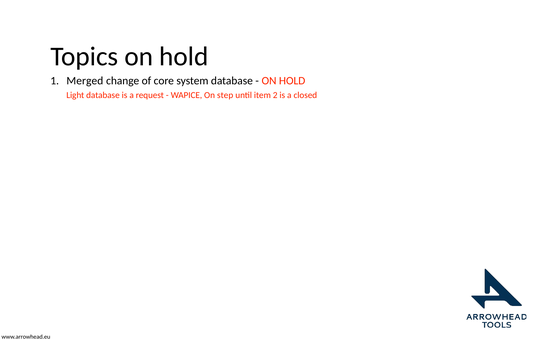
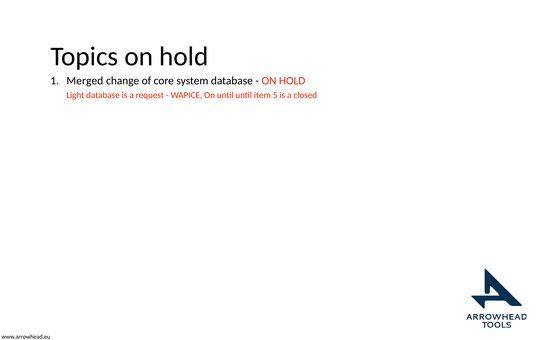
On step: step -> until
2: 2 -> 5
